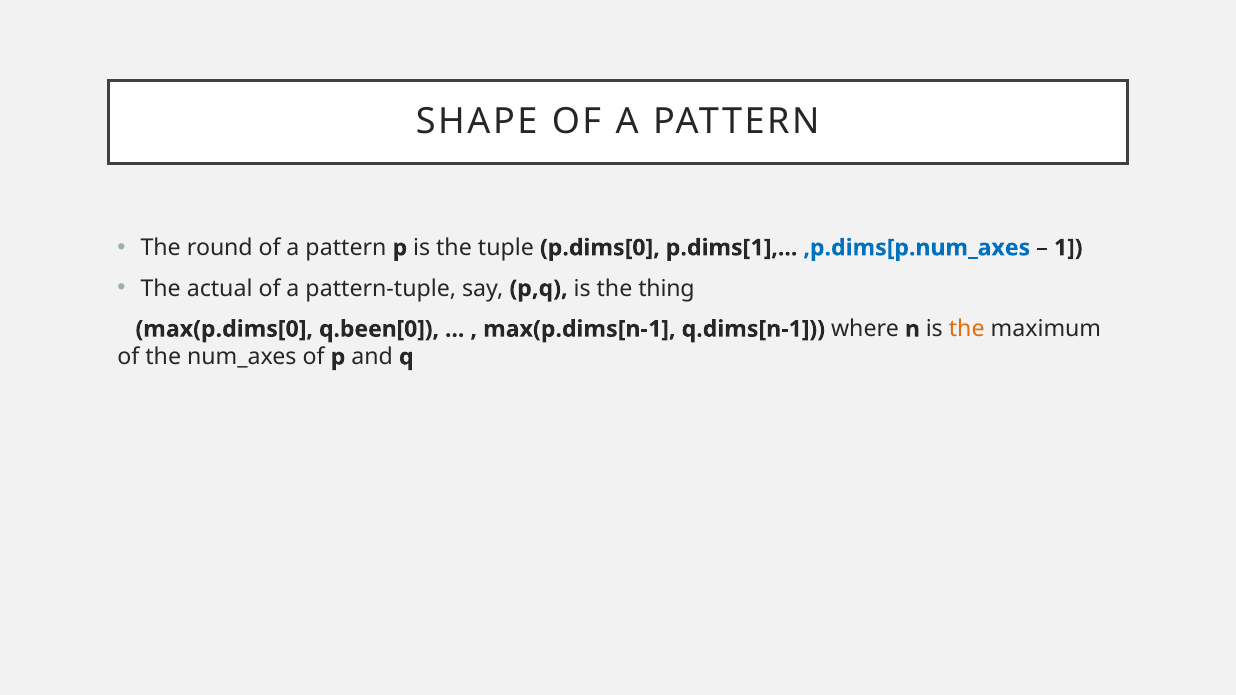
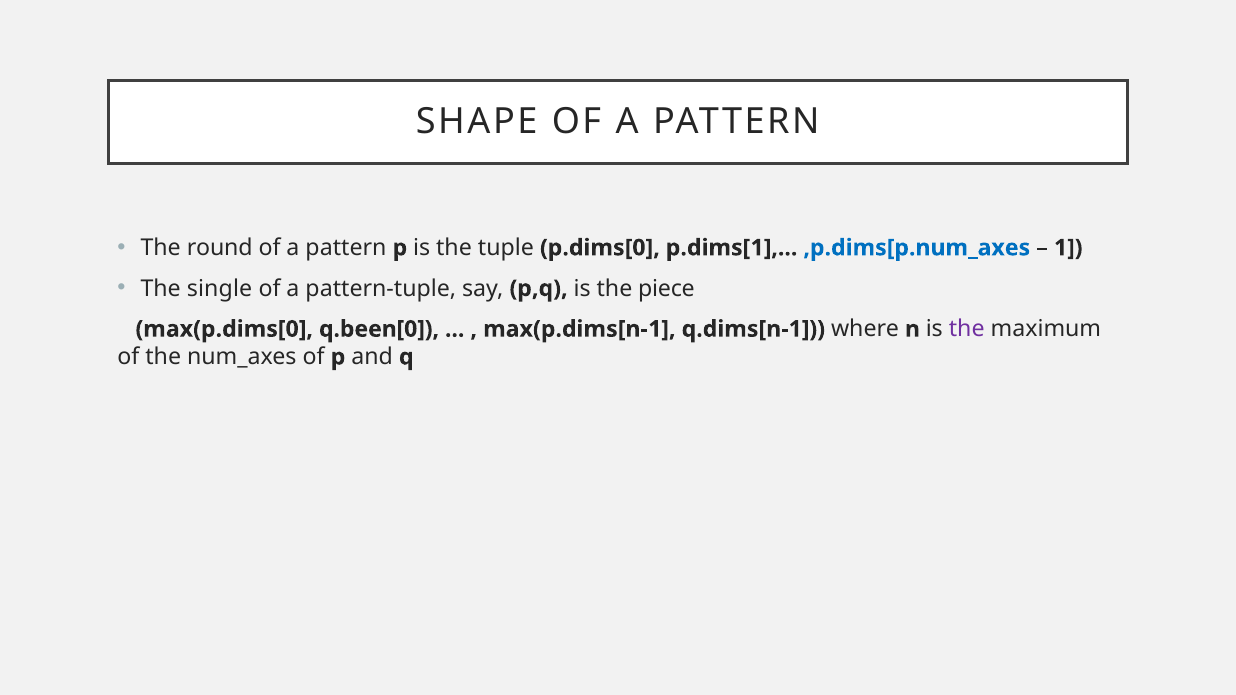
actual: actual -> single
thing: thing -> piece
the at (967, 329) colour: orange -> purple
